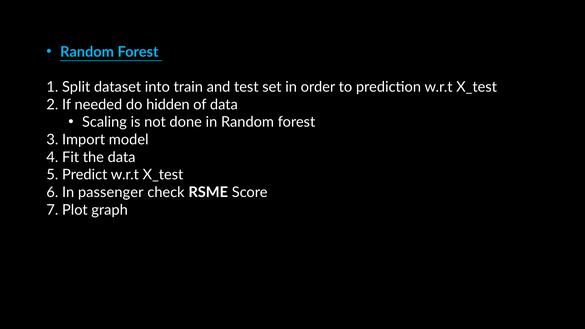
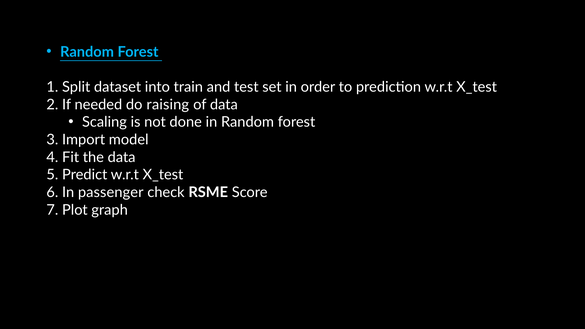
hidden: hidden -> raising
